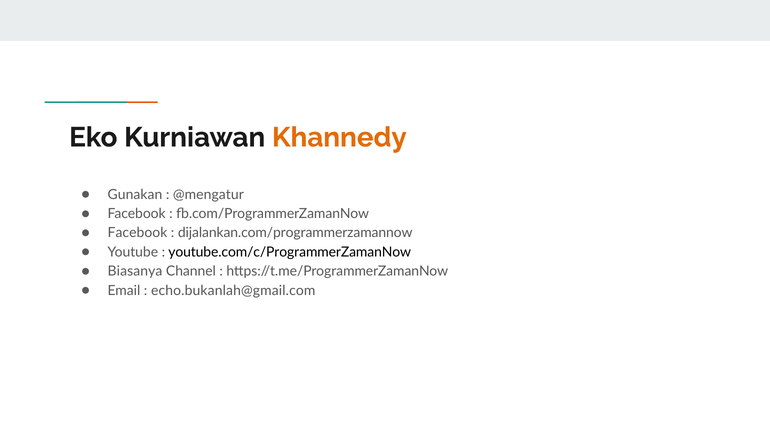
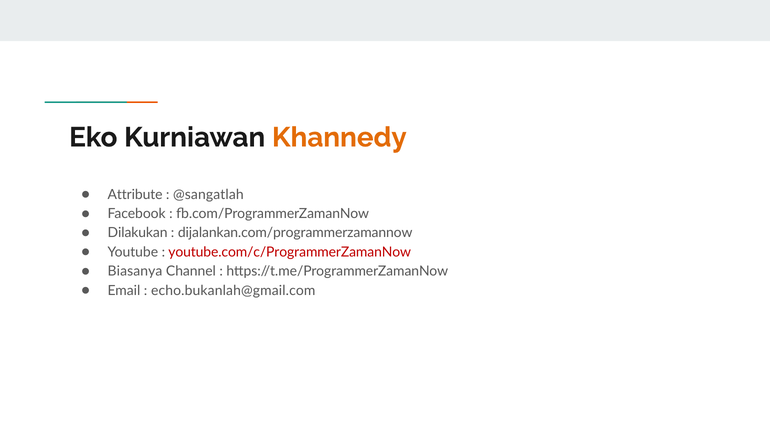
Gunakan: Gunakan -> Attribute
@mengatur: @mengatur -> @sangatlah
Facebook at (137, 233): Facebook -> Dilakukan
youtube.com/c/ProgrammerZamanNow colour: black -> red
